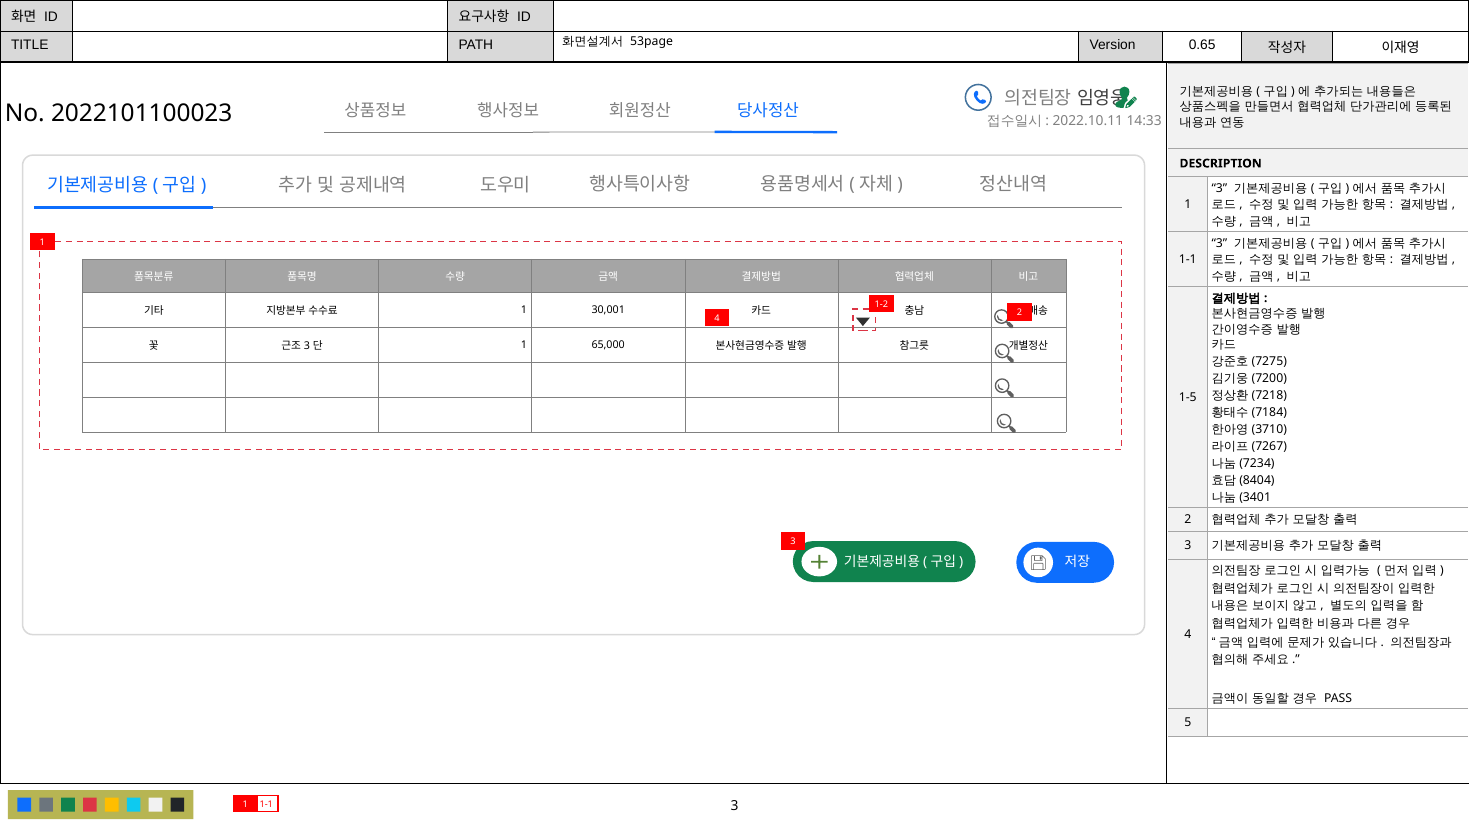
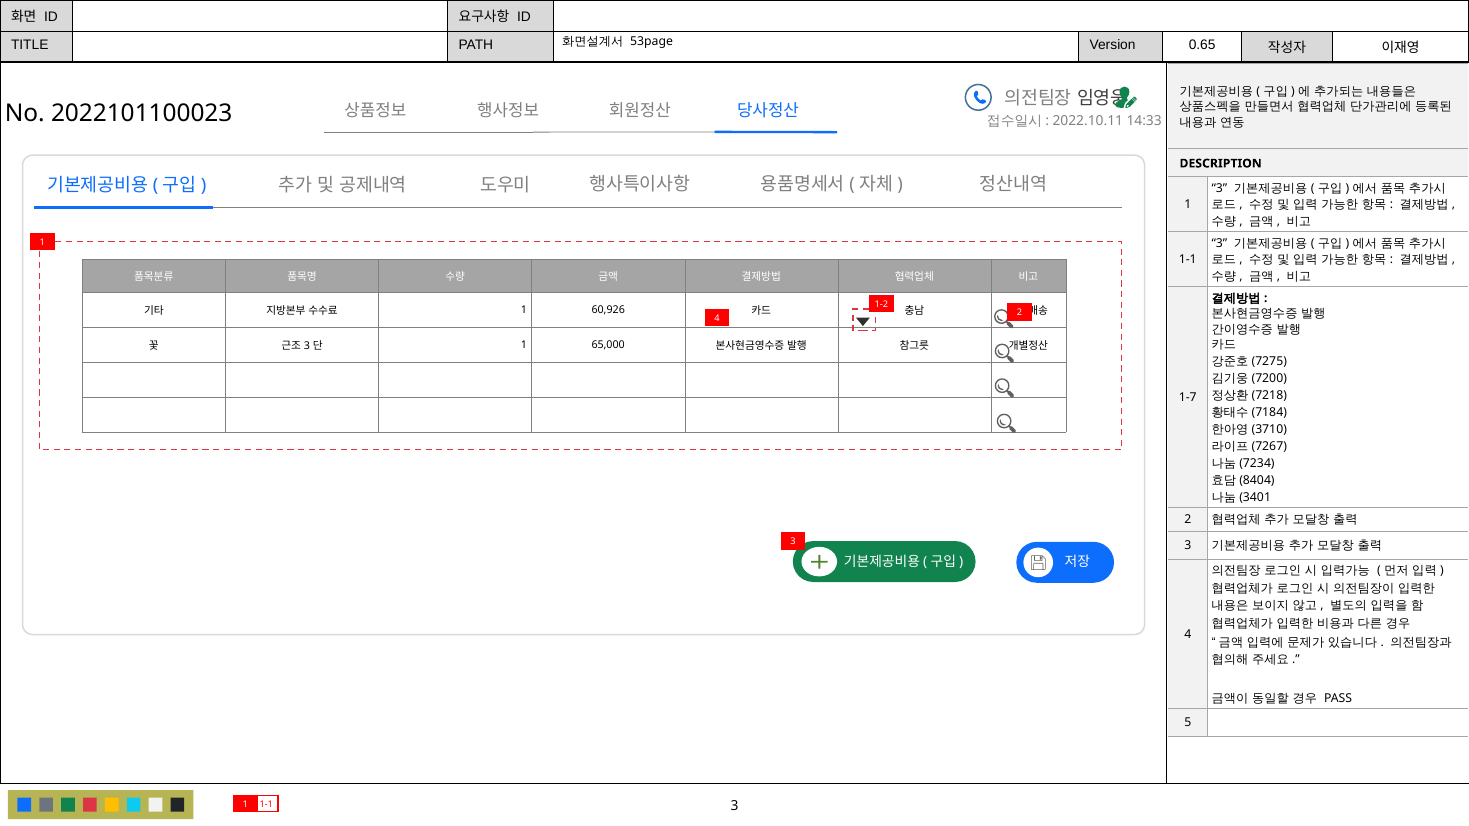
30,001: 30,001 -> 60,926
1-5: 1-5 -> 1-7
